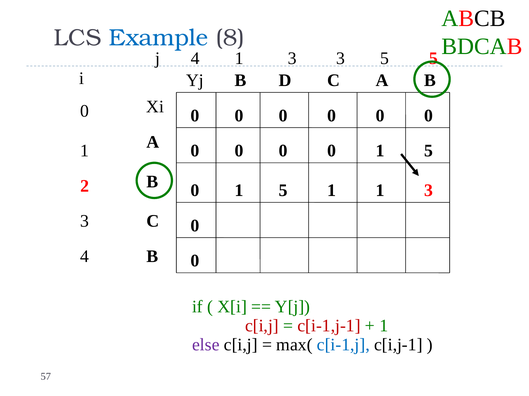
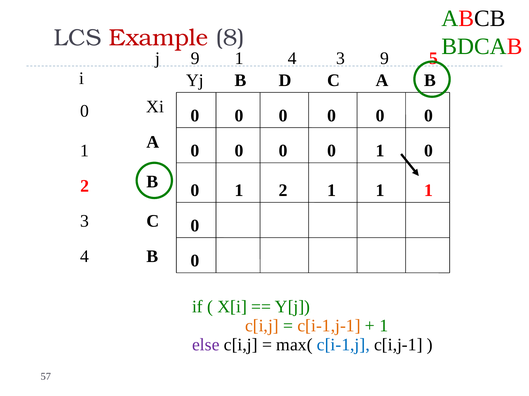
Example colour: blue -> red
j 4: 4 -> 9
3 at (292, 58): 3 -> 4
3 5: 5 -> 9
5 at (428, 151): 5 -> 0
5 at (283, 191): 5 -> 2
1 1 3: 3 -> 1
c[i,j at (262, 326) colour: red -> orange
c[i-1,j-1 colour: red -> orange
